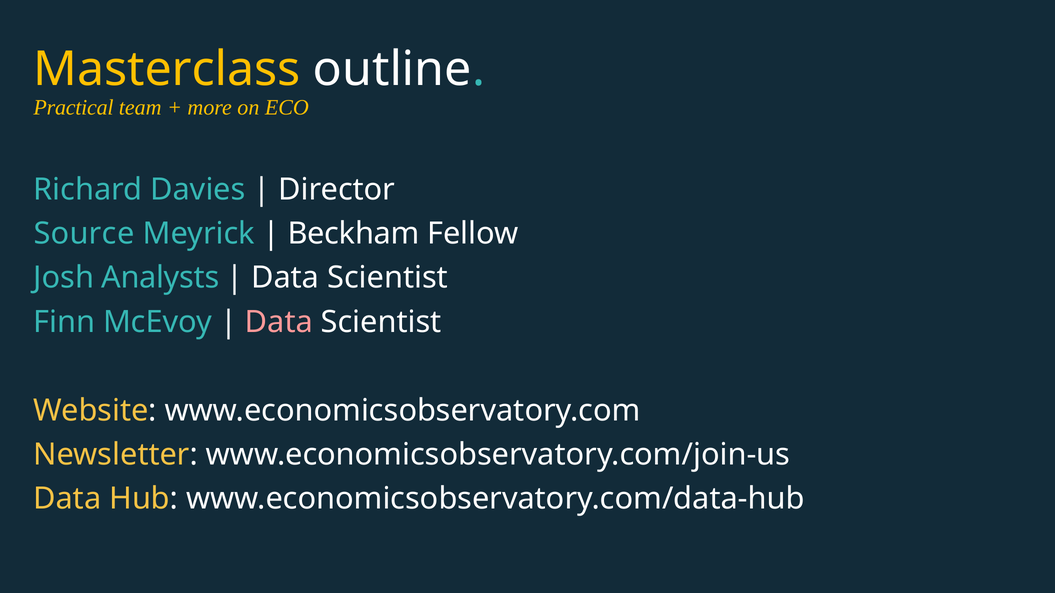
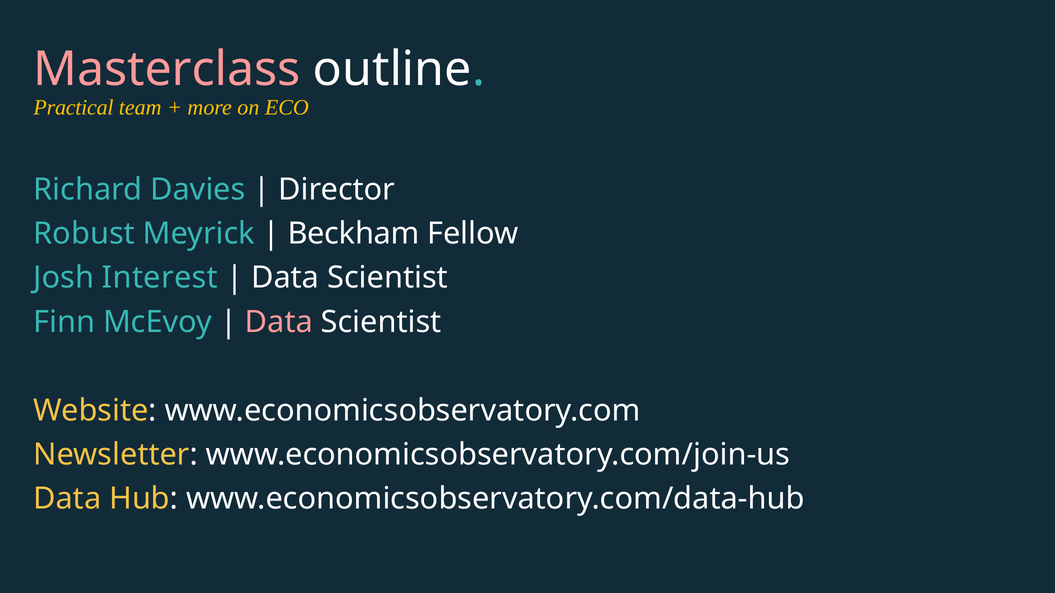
Masterclass colour: yellow -> pink
Source: Source -> Robust
Analysts: Analysts -> Interest
